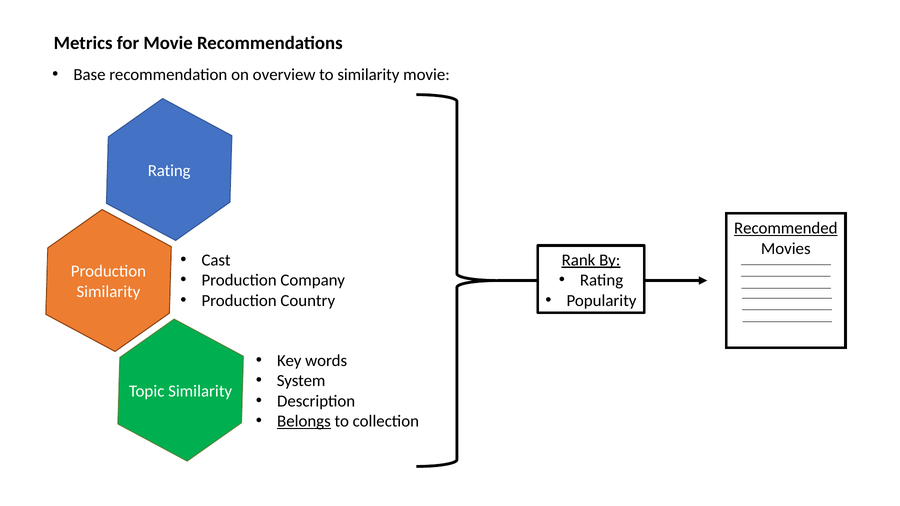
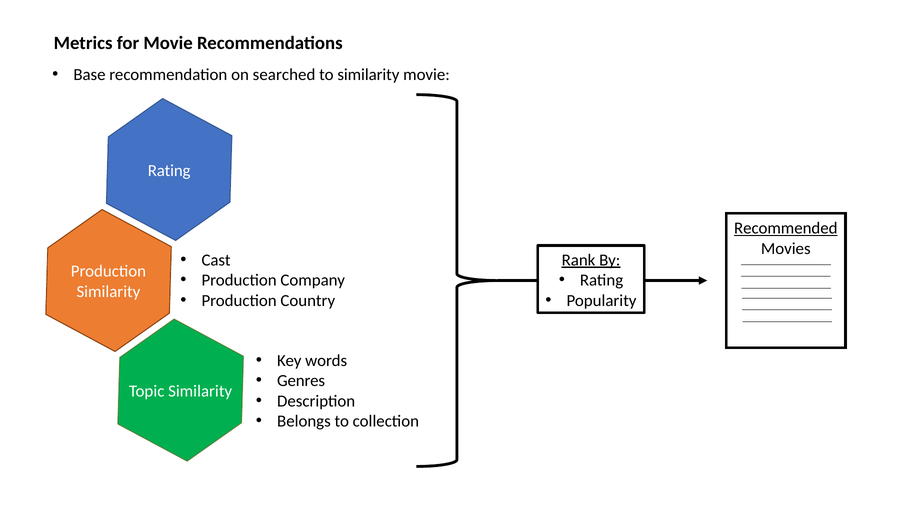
overview: overview -> searched
System: System -> Genres
Belongs underline: present -> none
